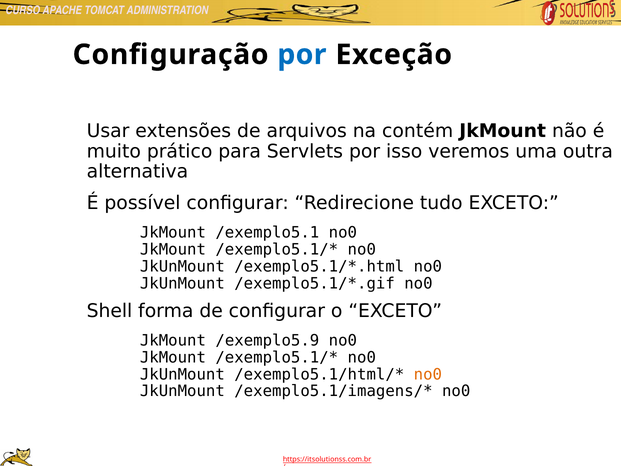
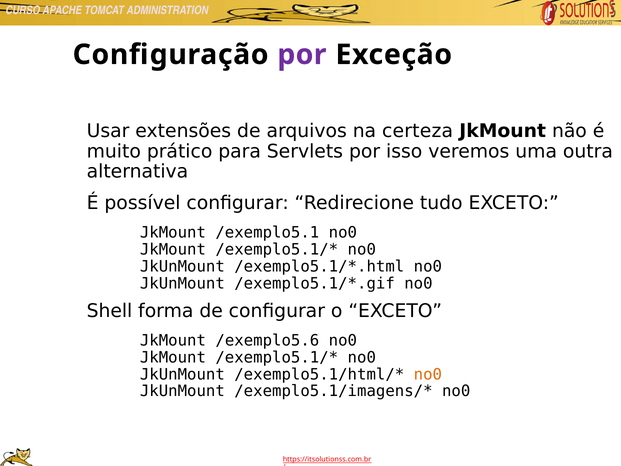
por at (302, 55) colour: blue -> purple
contém: contém -> certeza
/exemplo5.9: /exemplo5.9 -> /exemplo5.6
